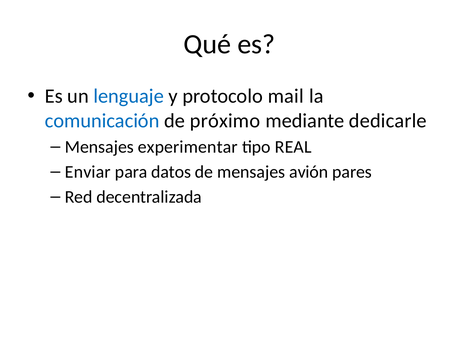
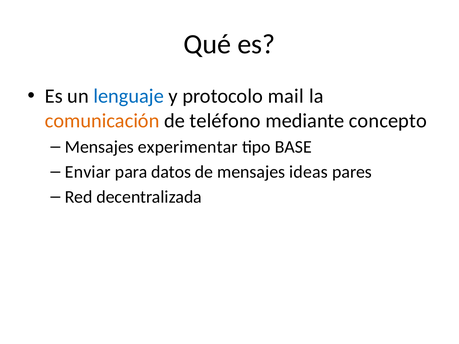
comunicación colour: blue -> orange
próximo: próximo -> teléfono
dedicarle: dedicarle -> concepto
REAL: REAL -> BASE
avión: avión -> ideas
